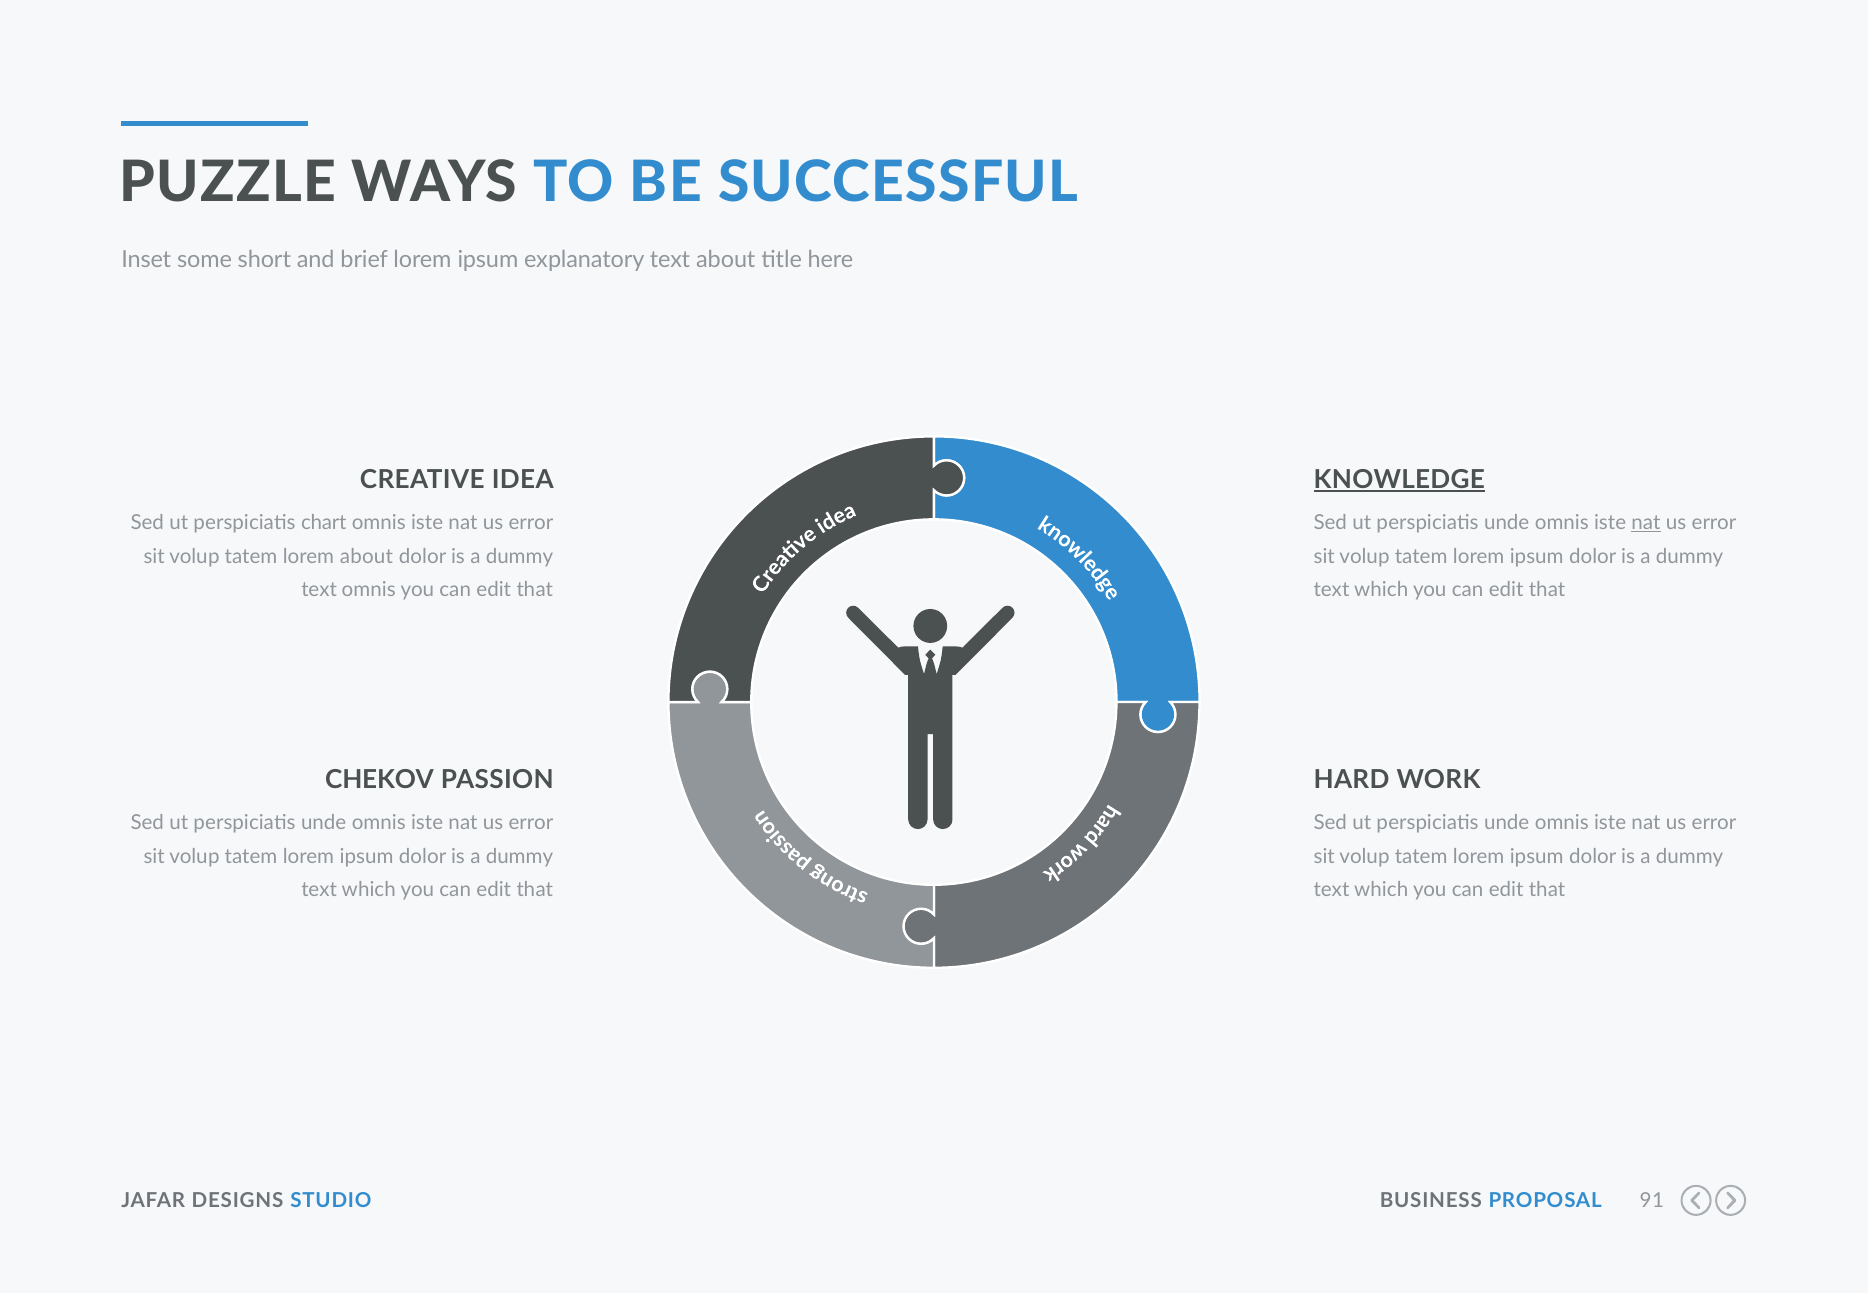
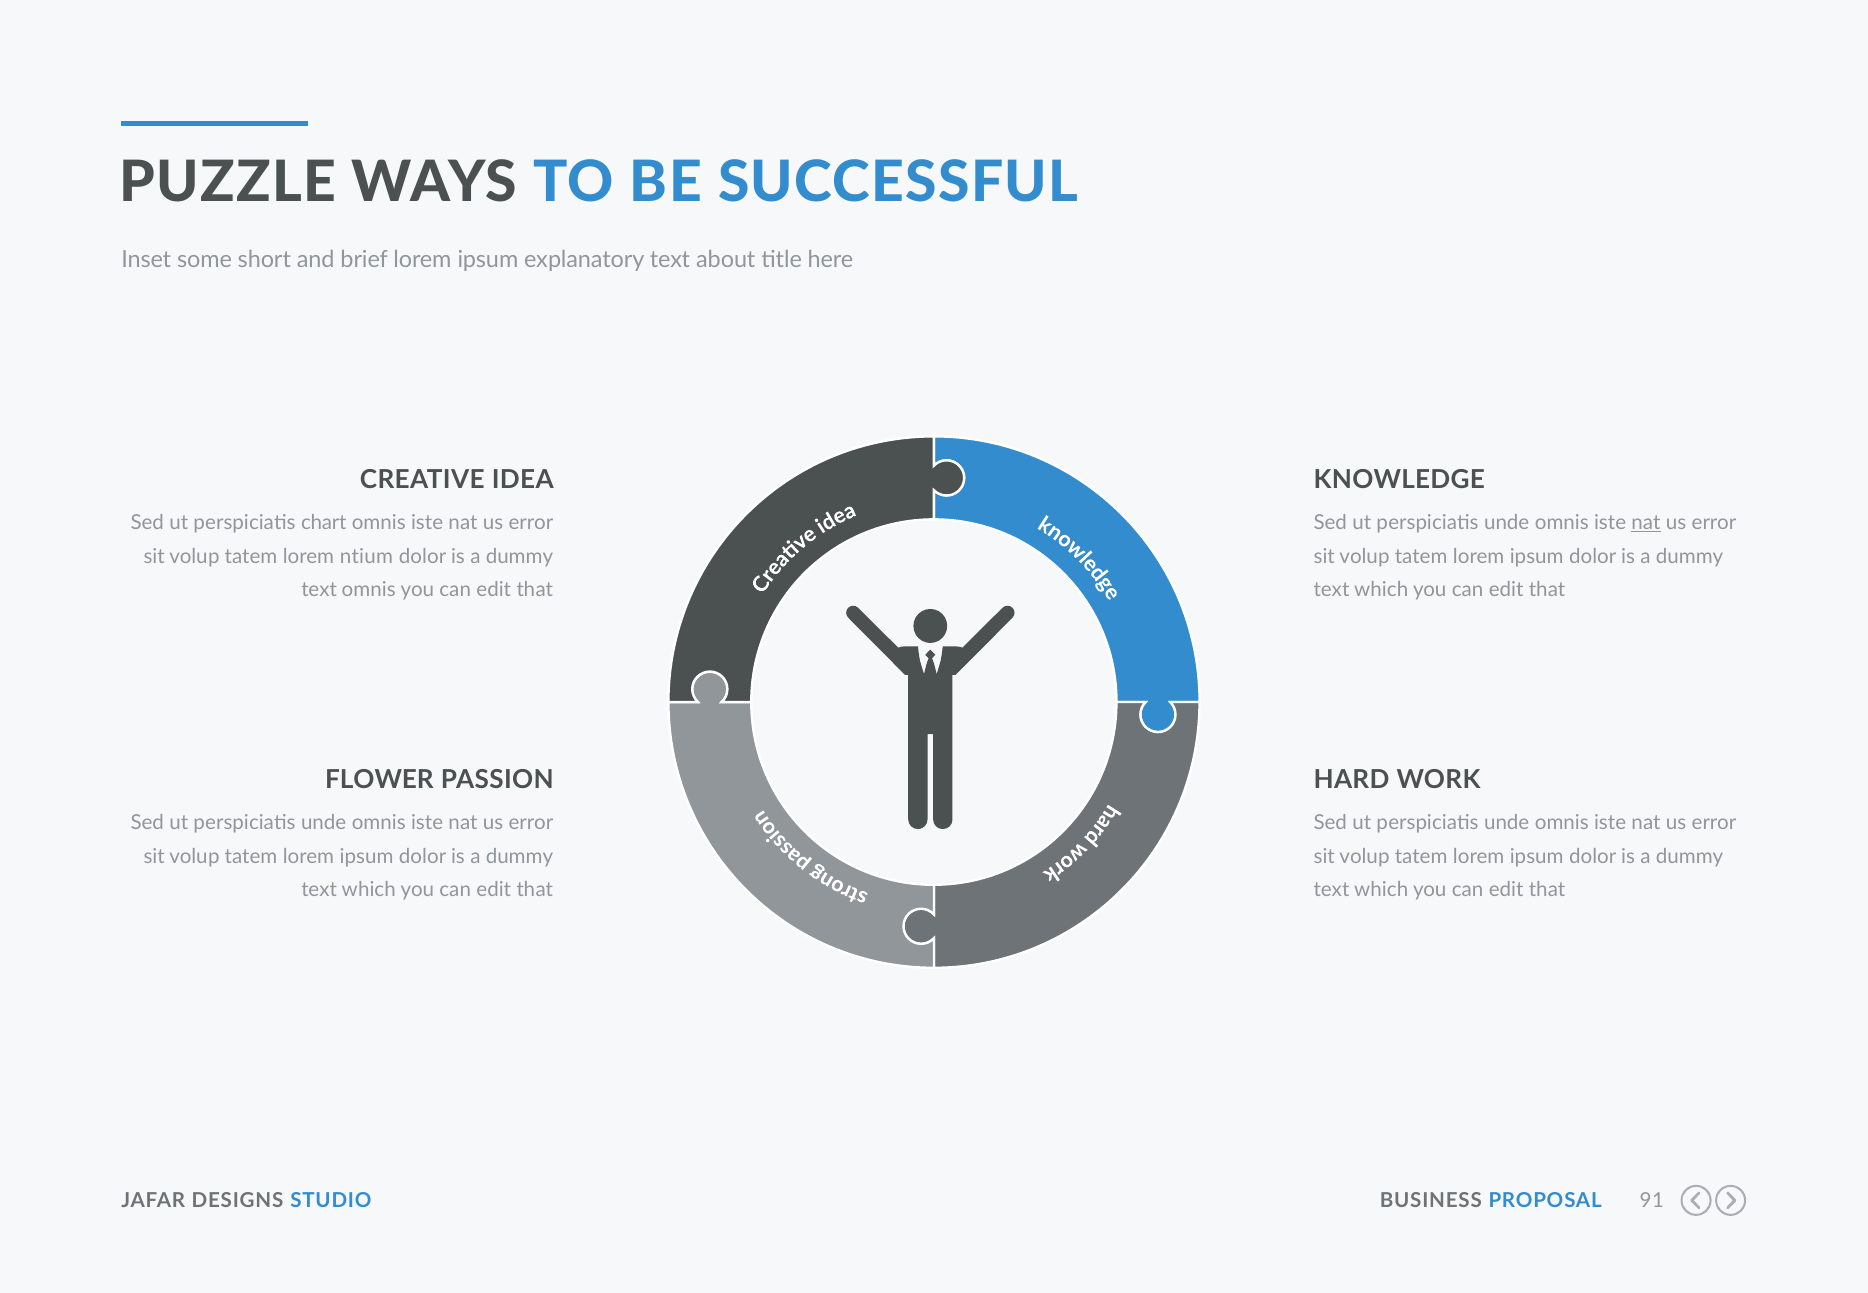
KNOWLEDGE underline: present -> none
lorem about: about -> ntium
CHEKOV: CHEKOV -> FLOWER
